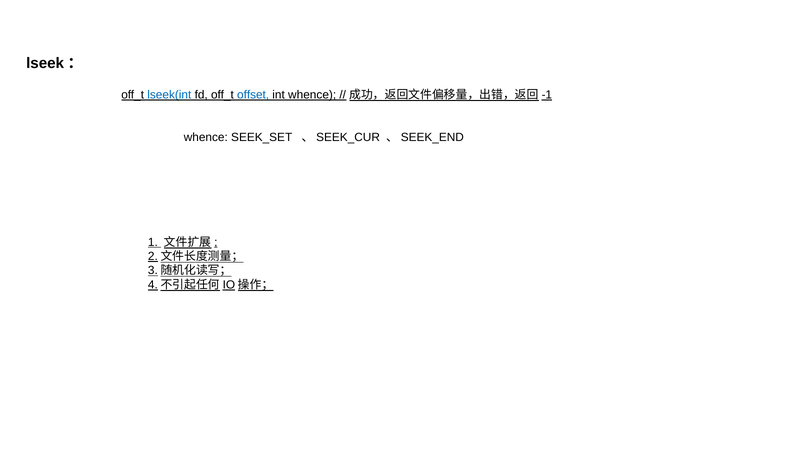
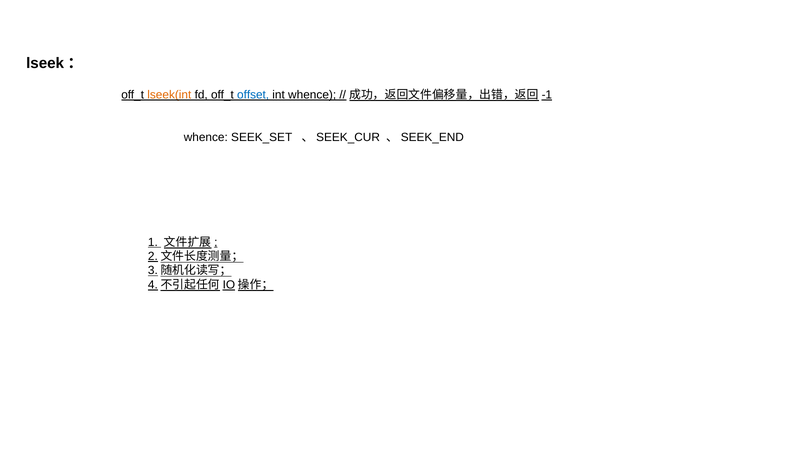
lseek(int colour: blue -> orange
